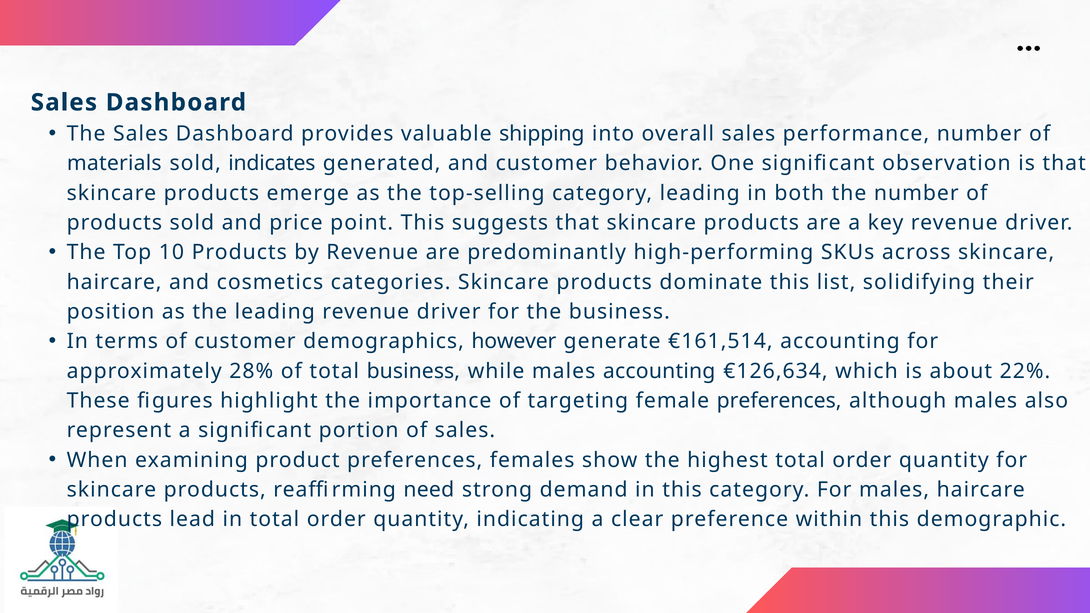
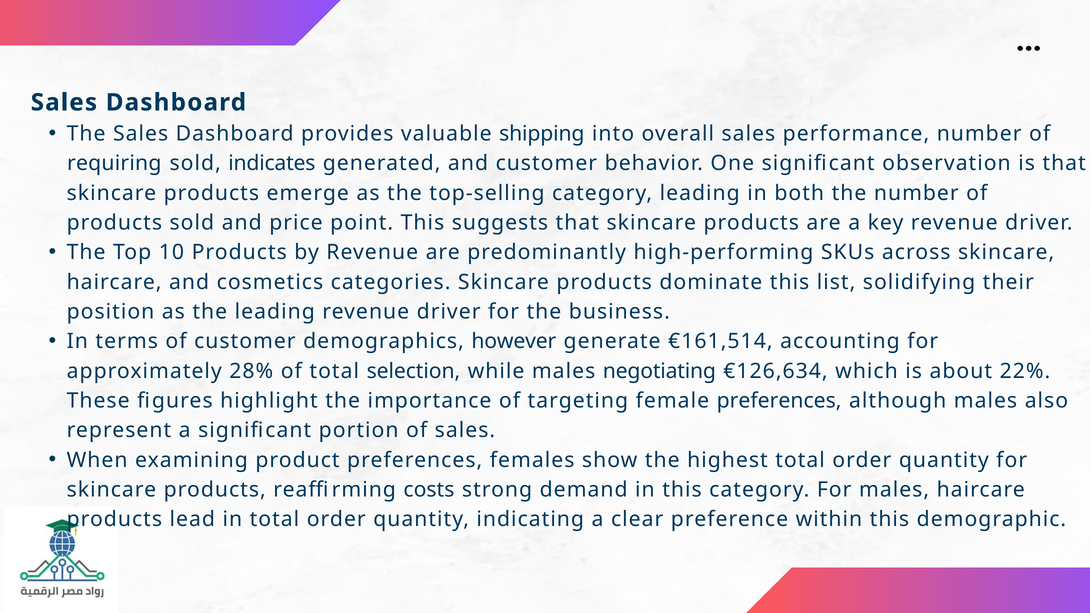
materials: materials -> requiring
total business: business -> selection
males accounting: accounting -> negotiating
need: need -> costs
